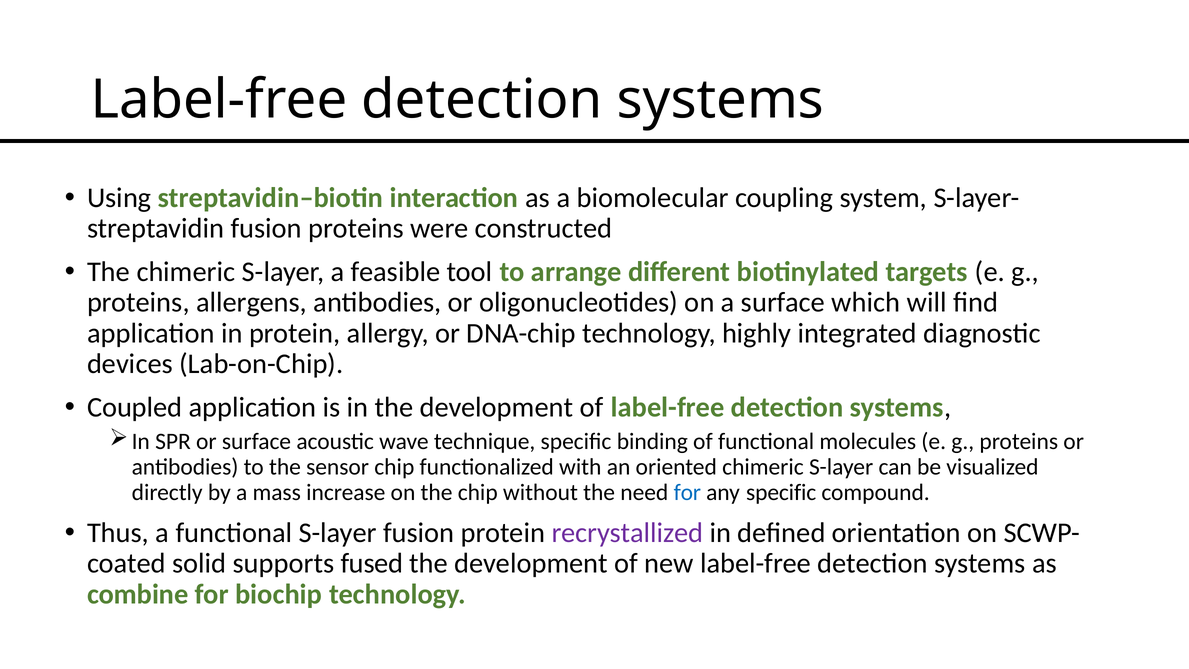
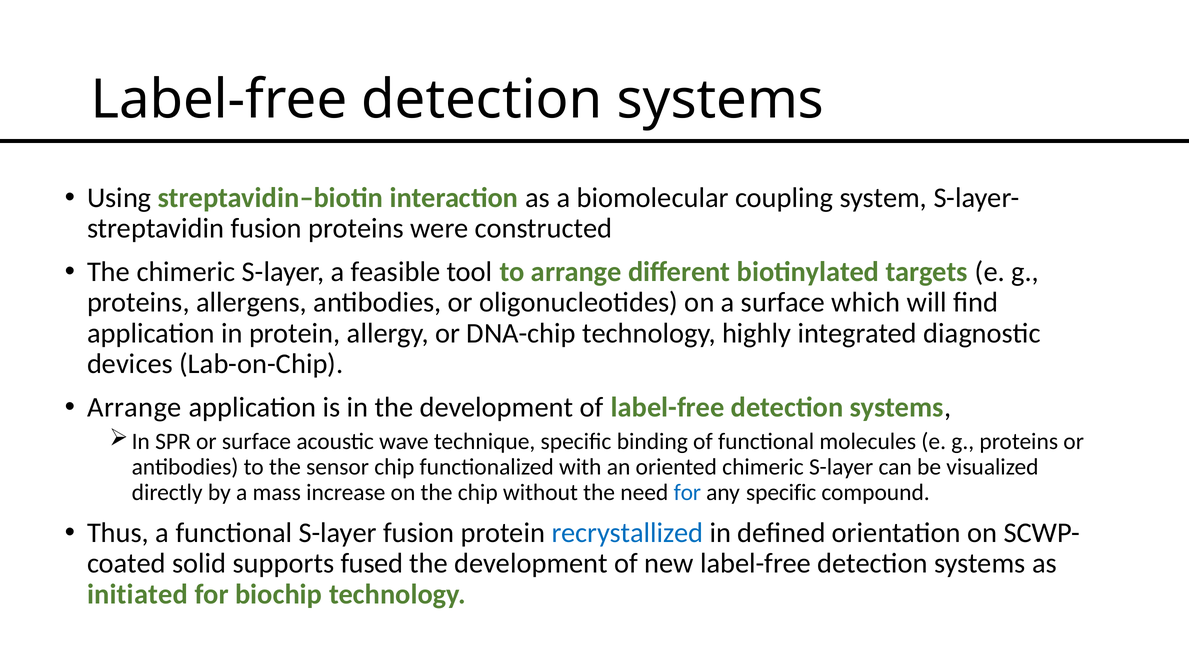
Coupled at (135, 407): Coupled -> Arrange
recrystallized colour: purple -> blue
combine: combine -> initiated
